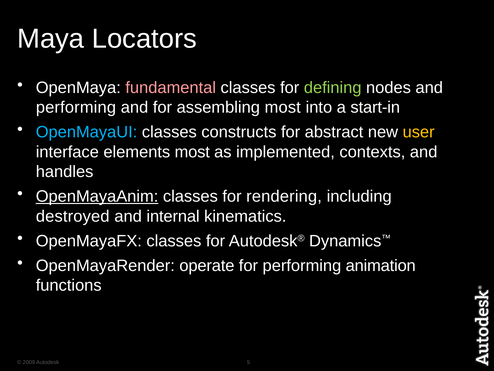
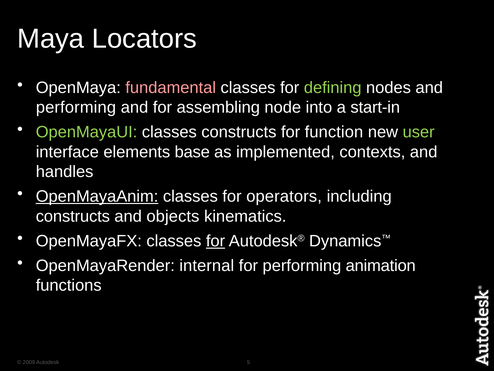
assembling most: most -> node
OpenMayaUI colour: light blue -> light green
abstract: abstract -> function
user colour: yellow -> light green
elements most: most -> base
rendering: rendering -> operators
destroyed at (73, 216): destroyed -> constructs
internal: internal -> objects
for at (216, 241) underline: none -> present
operate: operate -> internal
